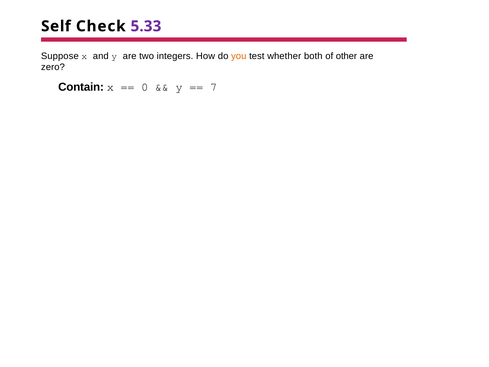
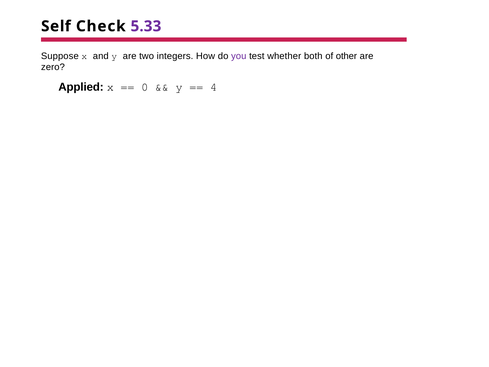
you colour: orange -> purple
Contain: Contain -> Applied
7: 7 -> 4
